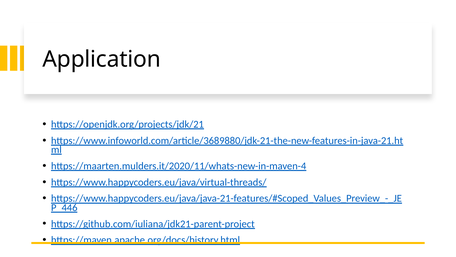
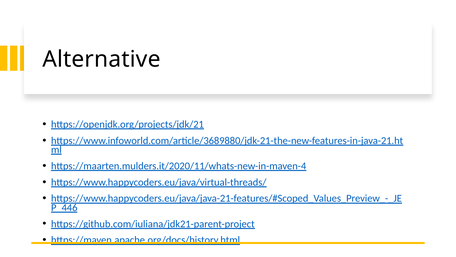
Application: Application -> Alternative
